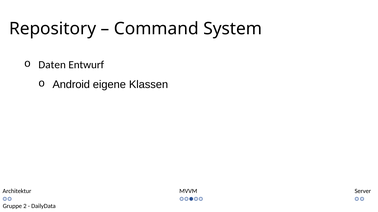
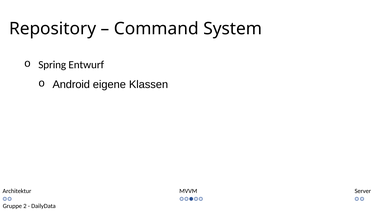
Daten: Daten -> Spring
